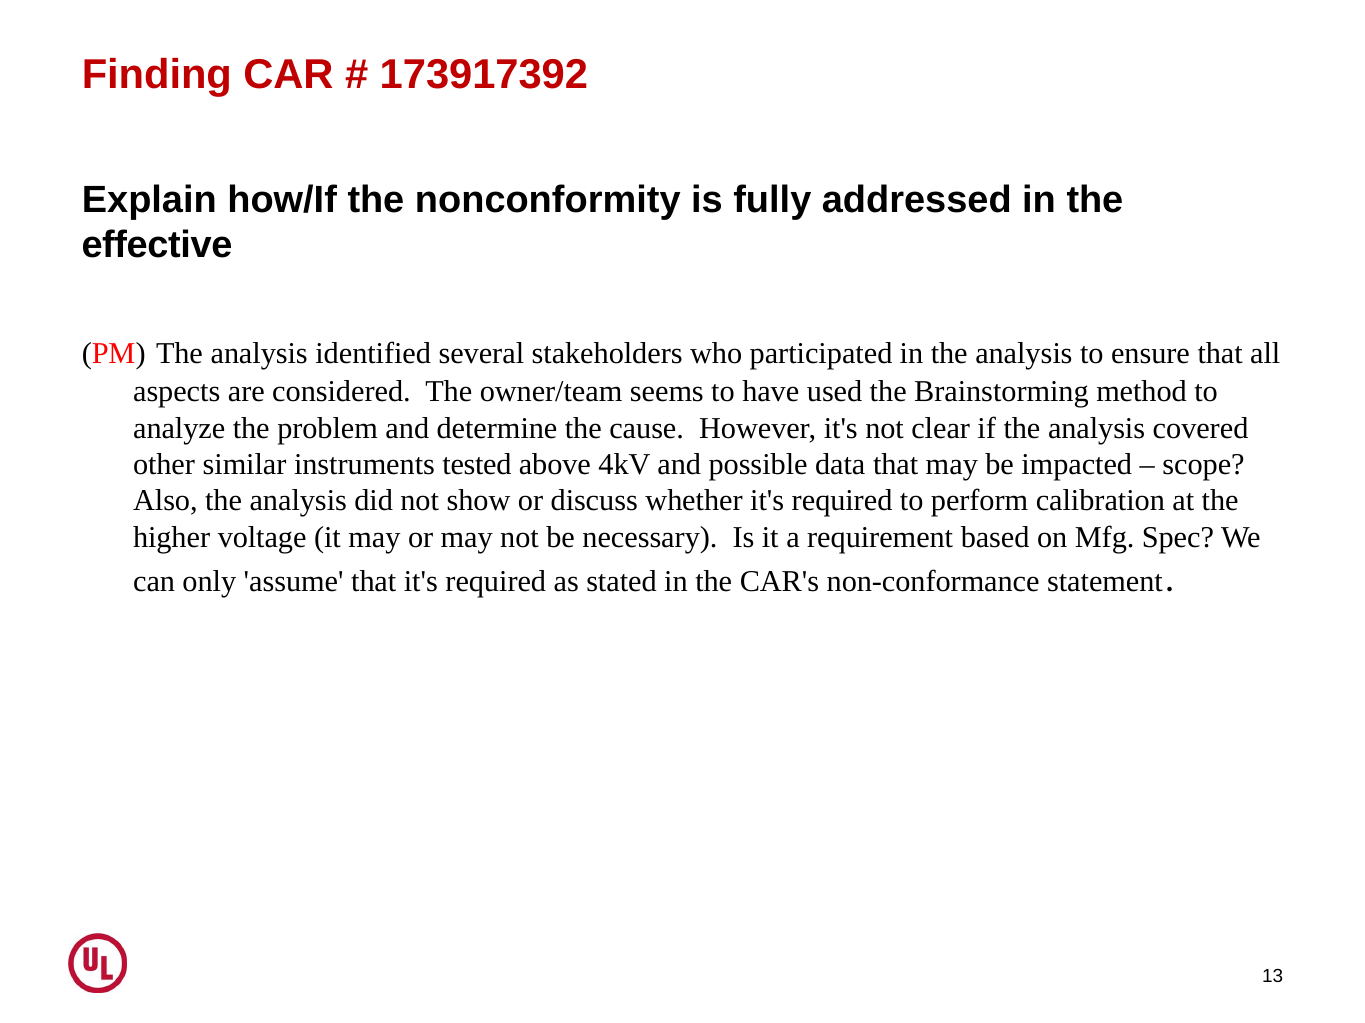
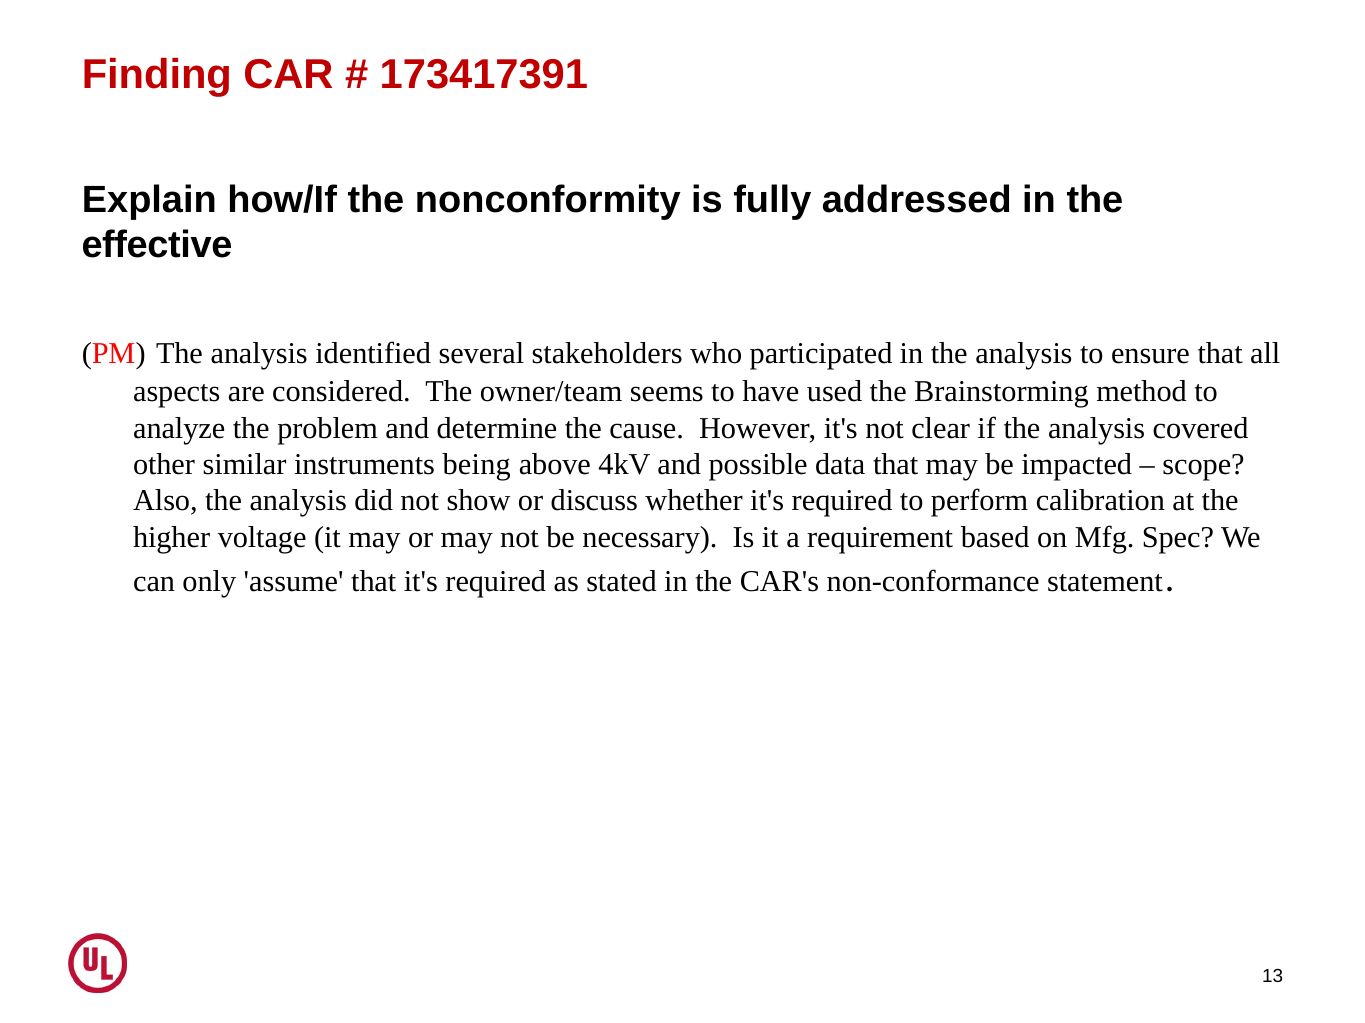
173917392: 173917392 -> 173417391
tested: tested -> being
